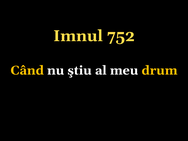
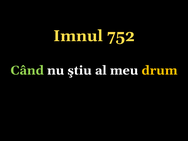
Când colour: yellow -> light green
